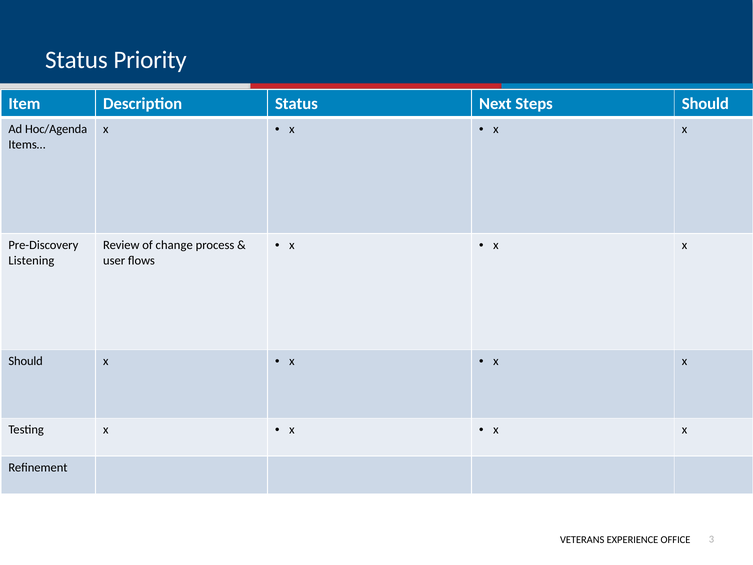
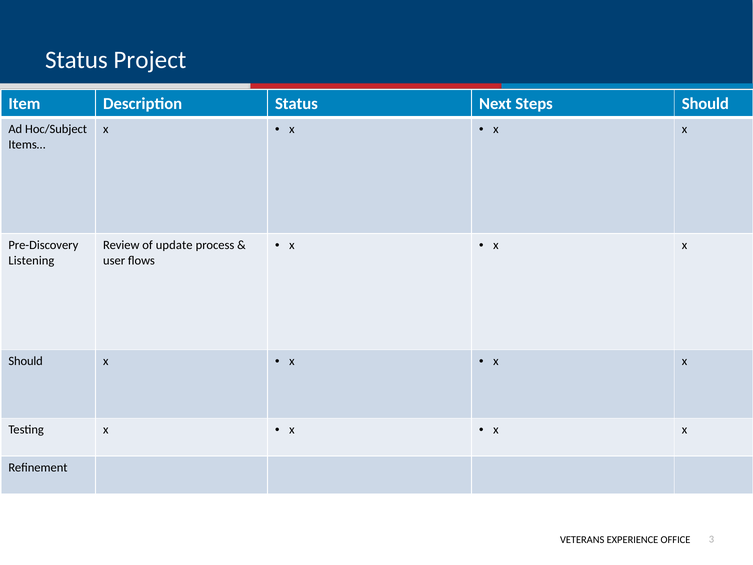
Priority: Priority -> Project
Hoc/Agenda: Hoc/Agenda -> Hoc/Subject
change: change -> update
